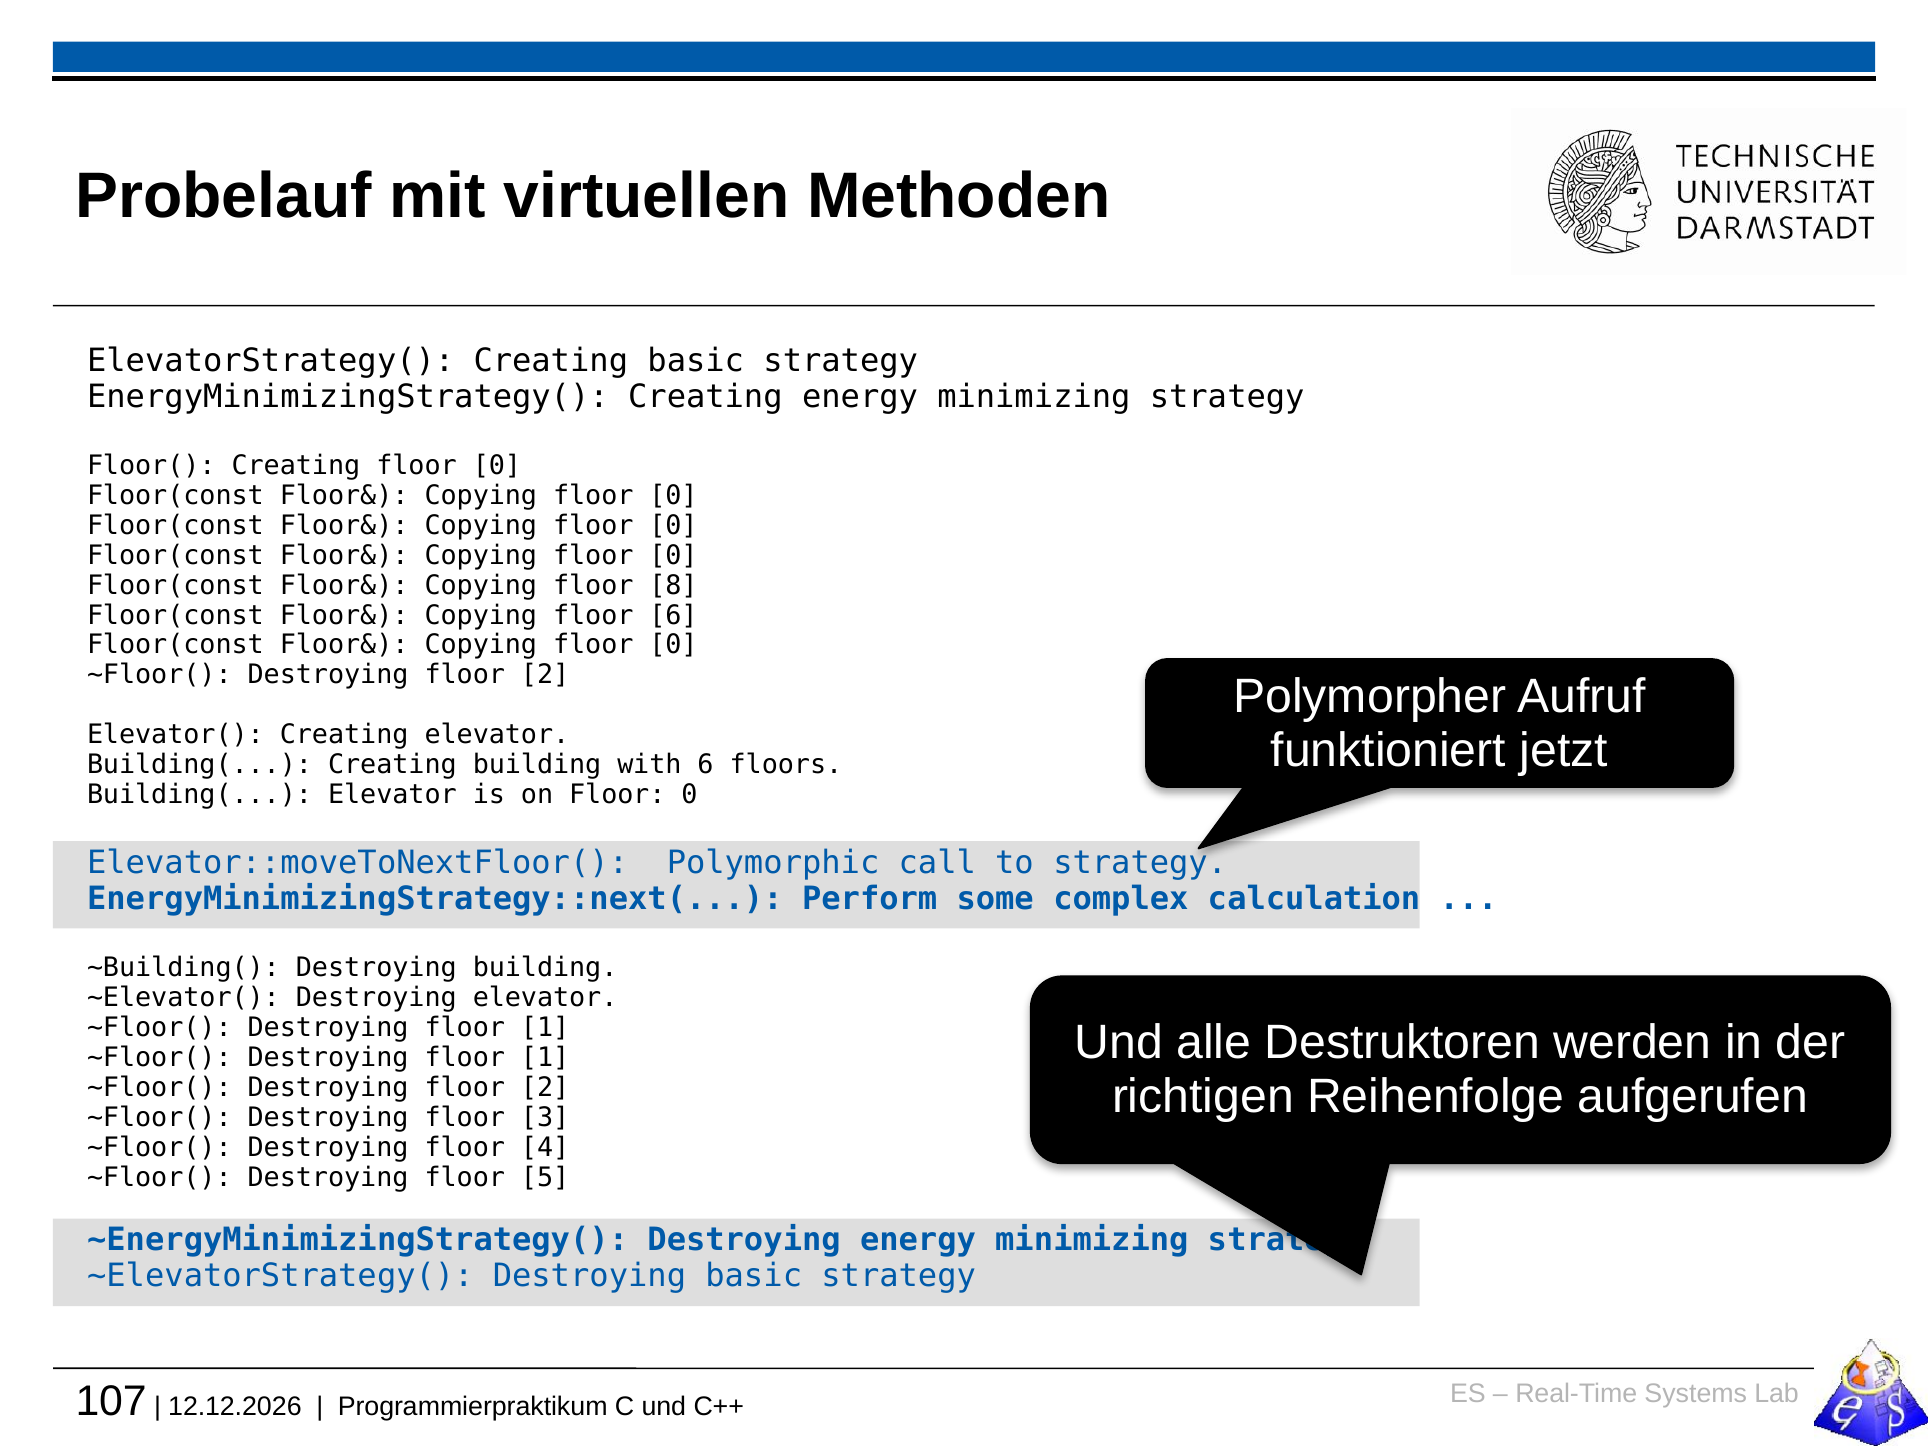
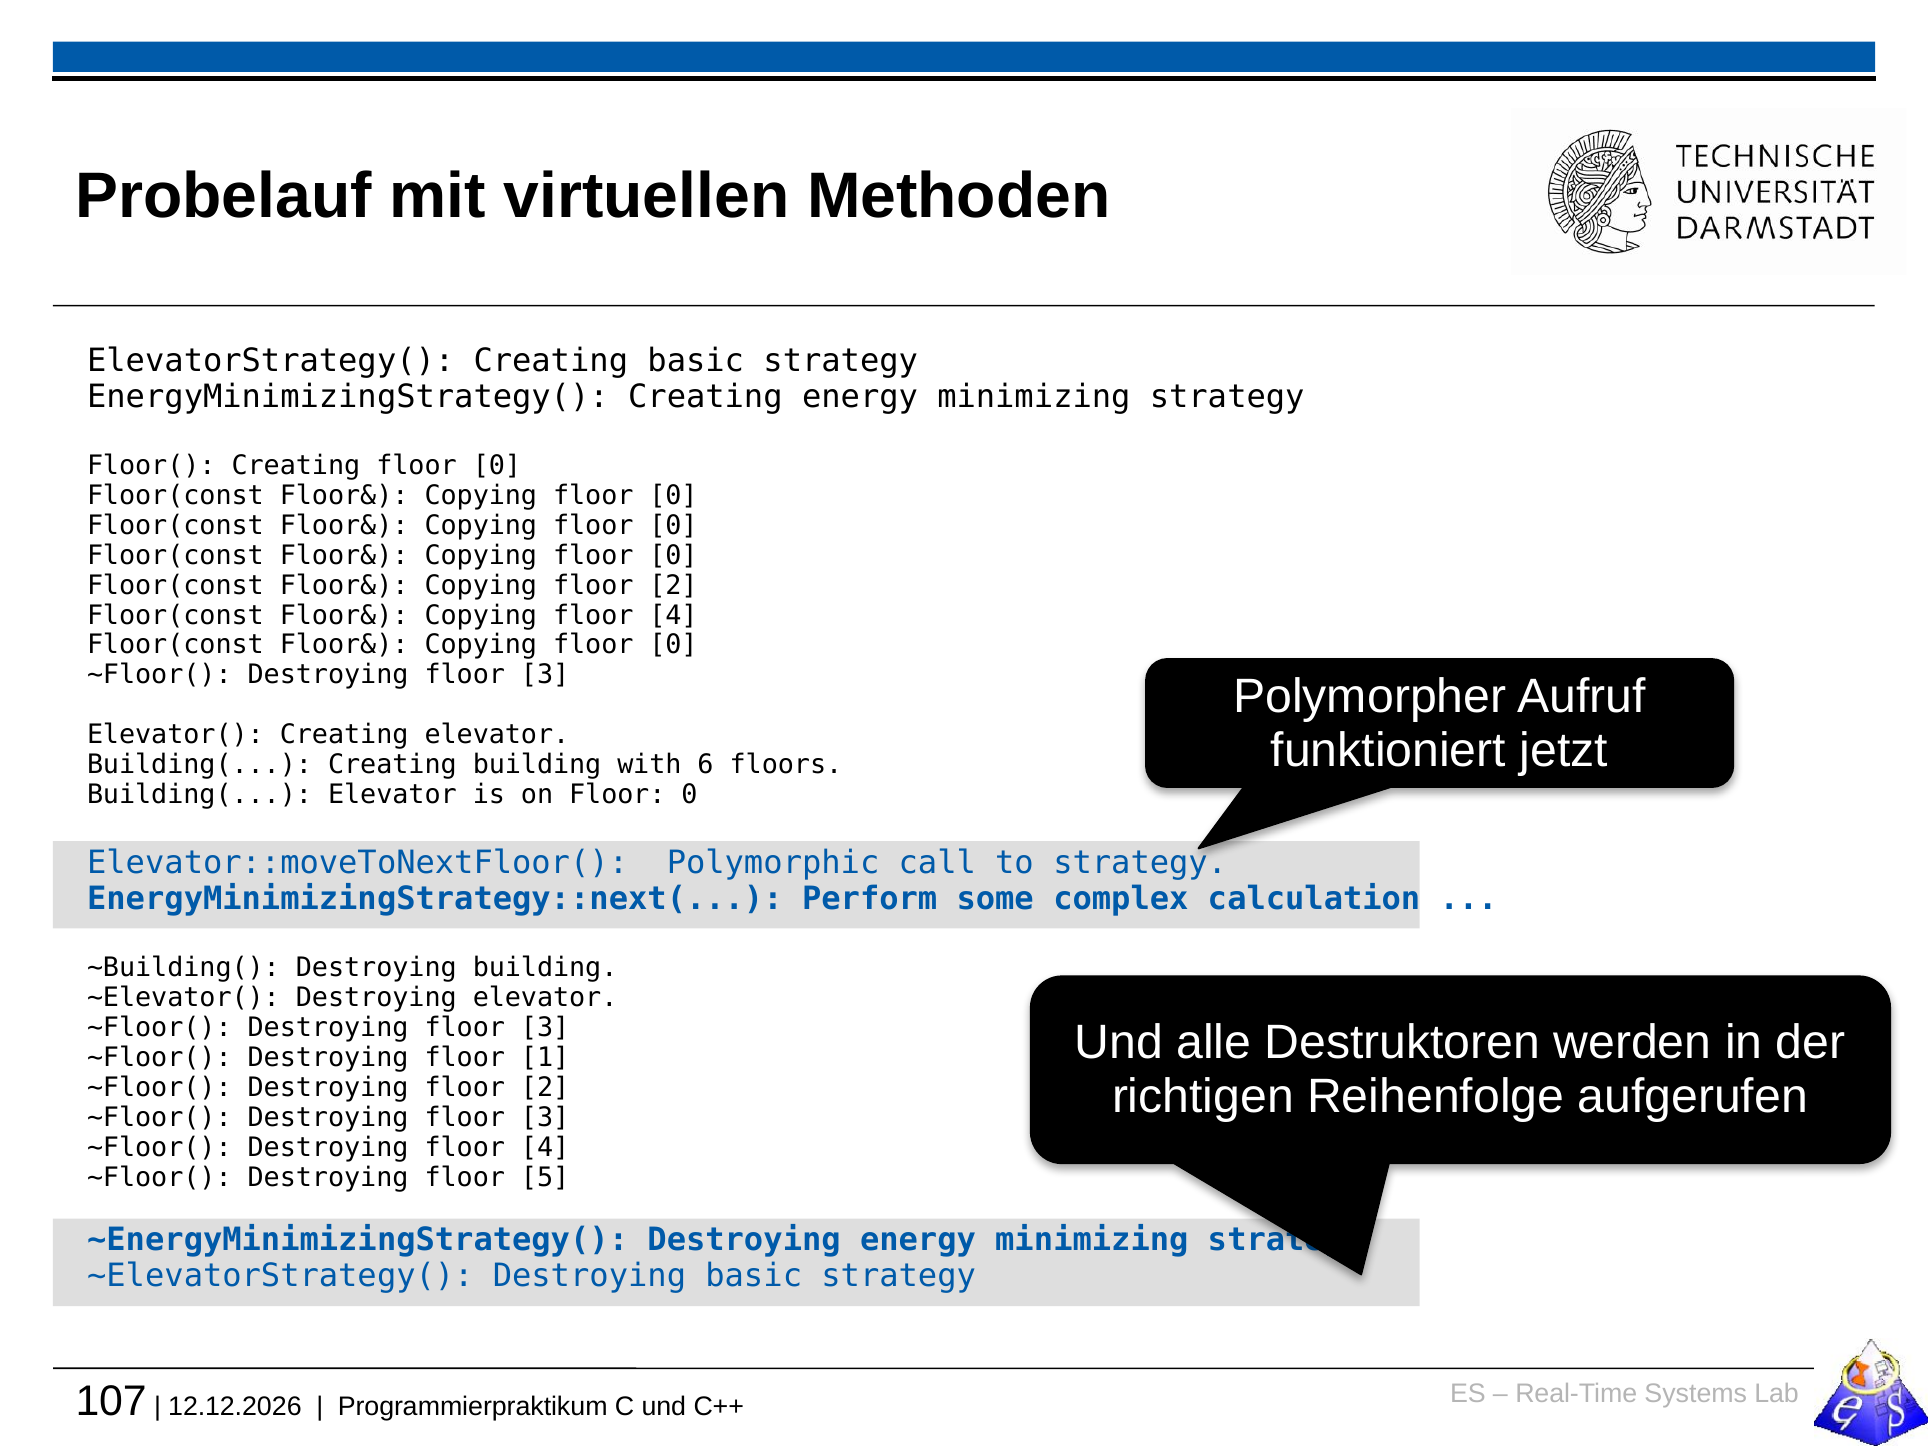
Copying floor 8: 8 -> 2
Copying floor 6: 6 -> 4
2 at (545, 675): 2 -> 3
1 at (545, 1028): 1 -> 3
